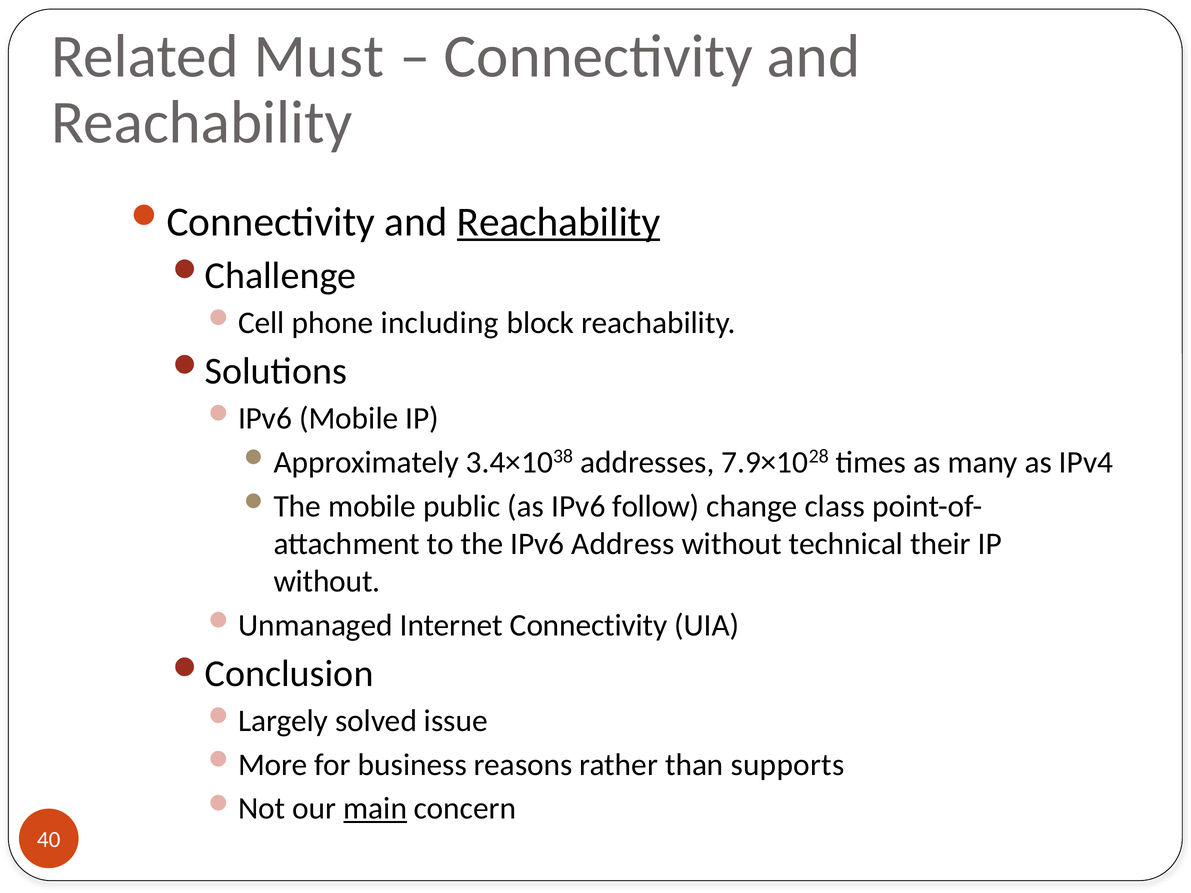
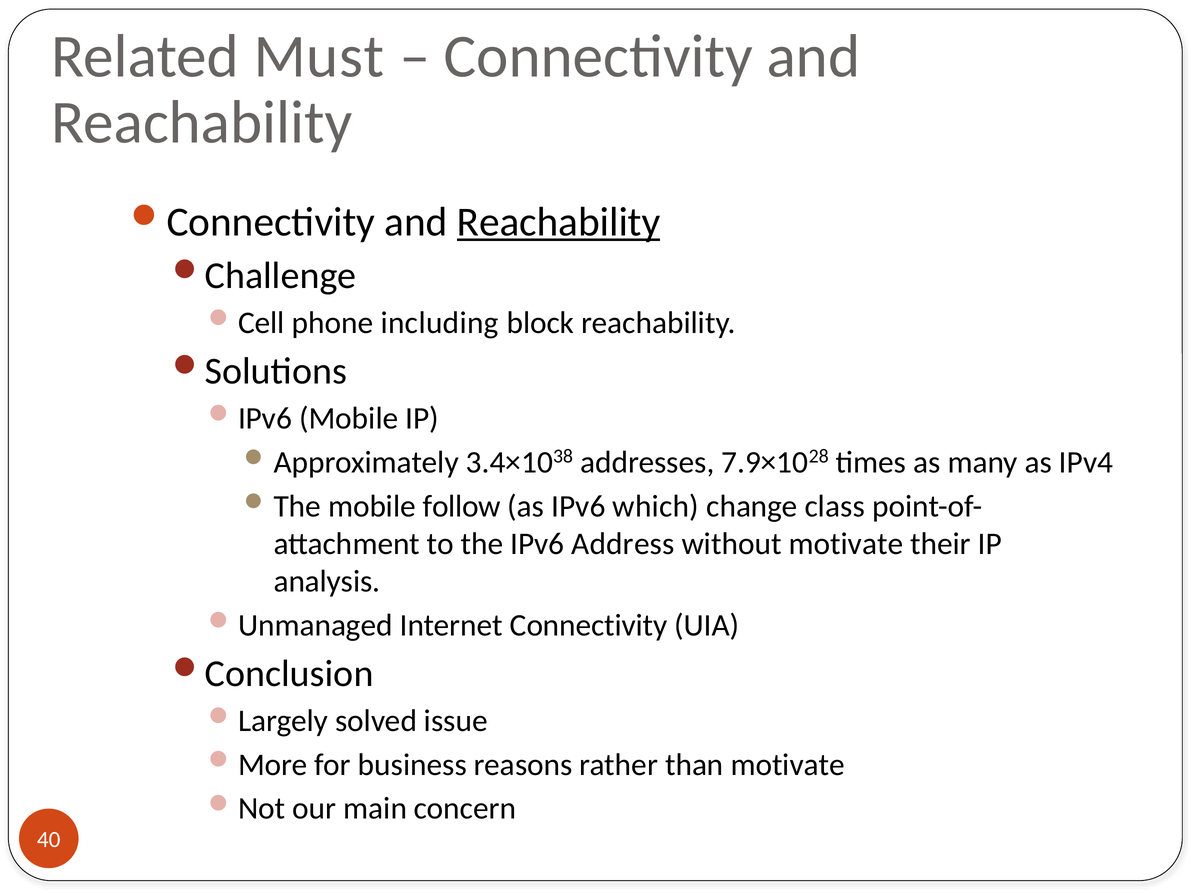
public: public -> follow
follow: follow -> which
without technical: technical -> motivate
without at (327, 582): without -> analysis
than supports: supports -> motivate
main underline: present -> none
